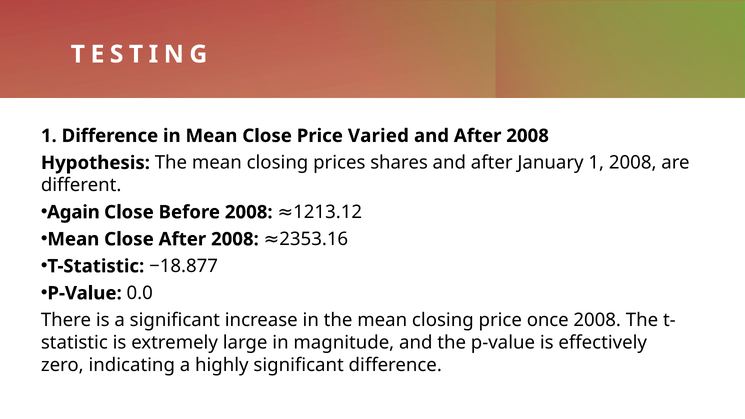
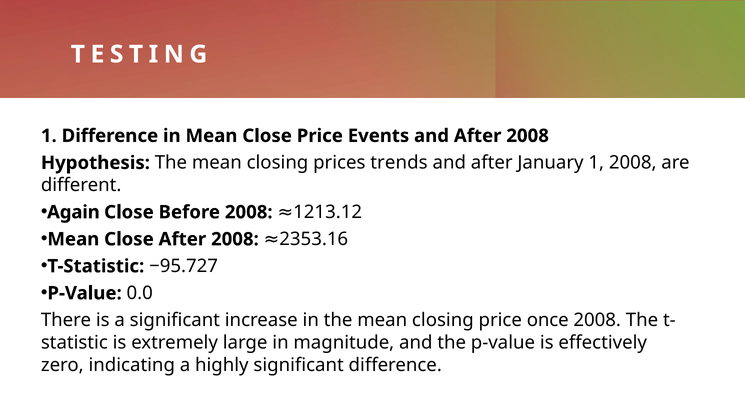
Varied: Varied -> Events
shares: shares -> trends
−18.877: −18.877 -> −95.727
